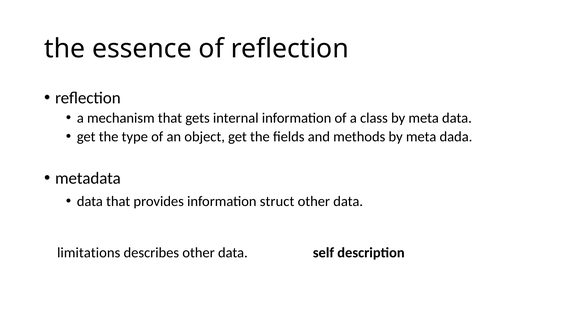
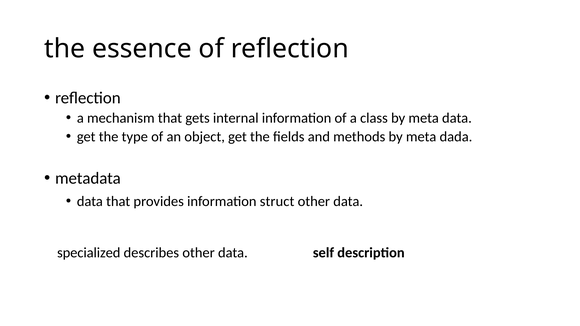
limitations: limitations -> specialized
